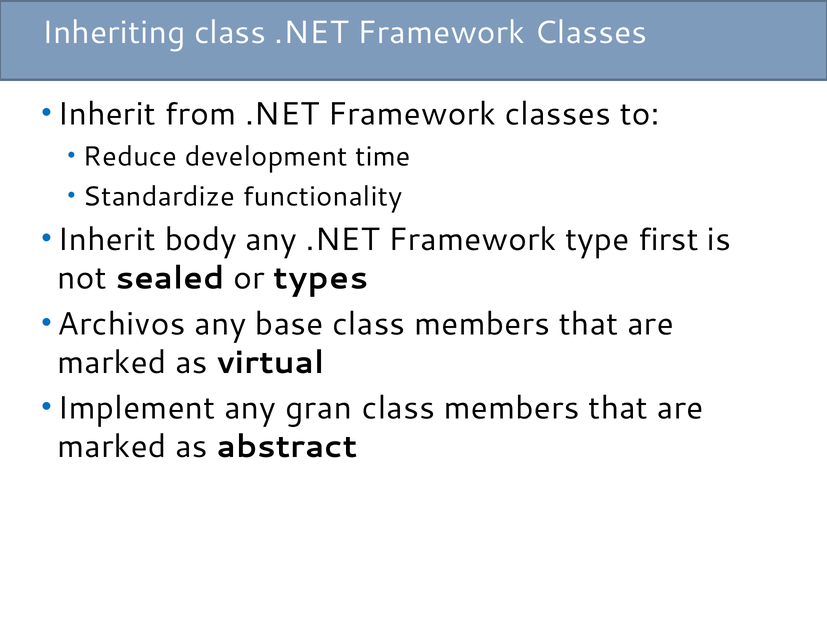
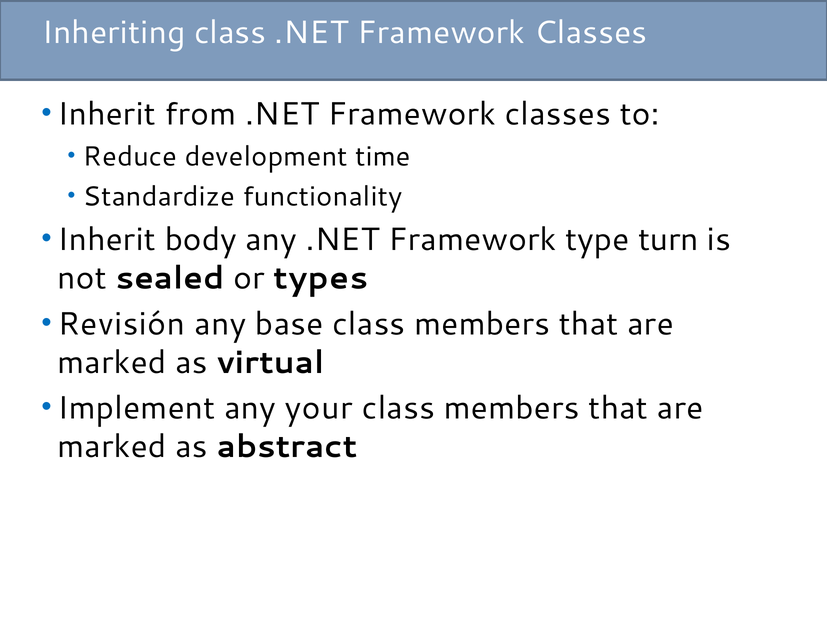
first: first -> turn
Archivos: Archivos -> Revisión
gran: gran -> your
